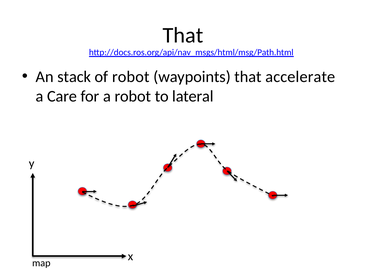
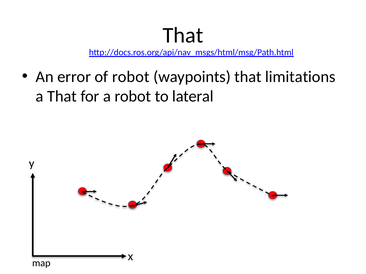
stack: stack -> error
accelerate: accelerate -> limitations
a Care: Care -> That
